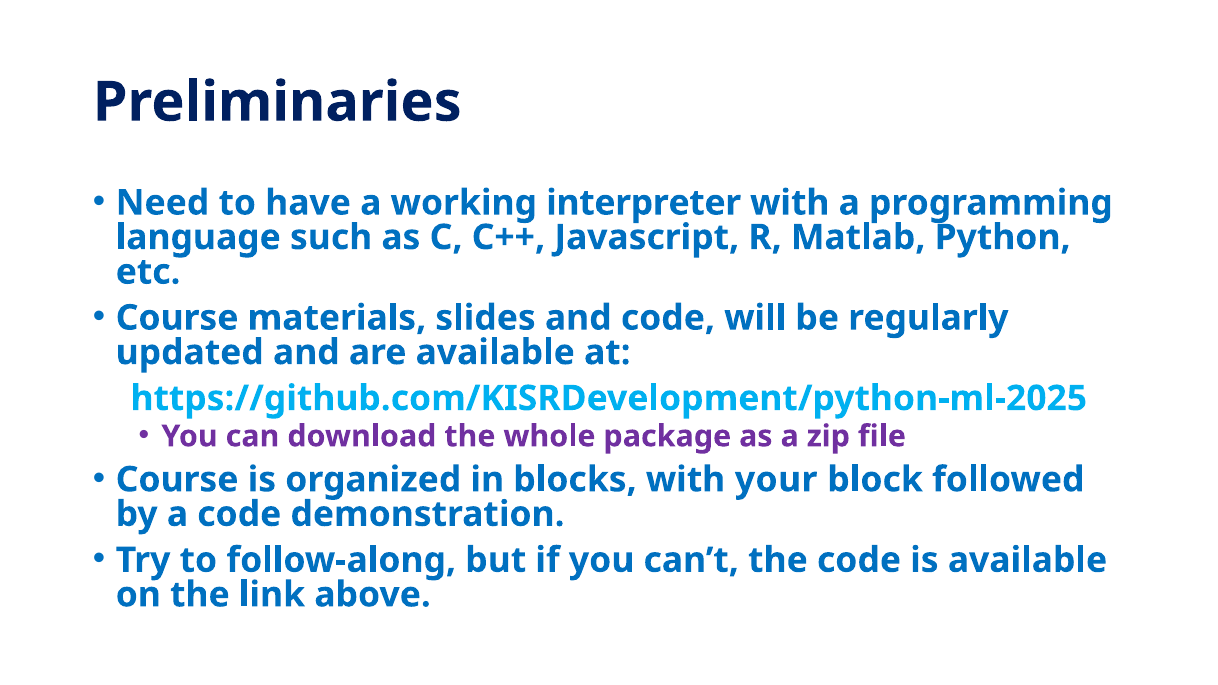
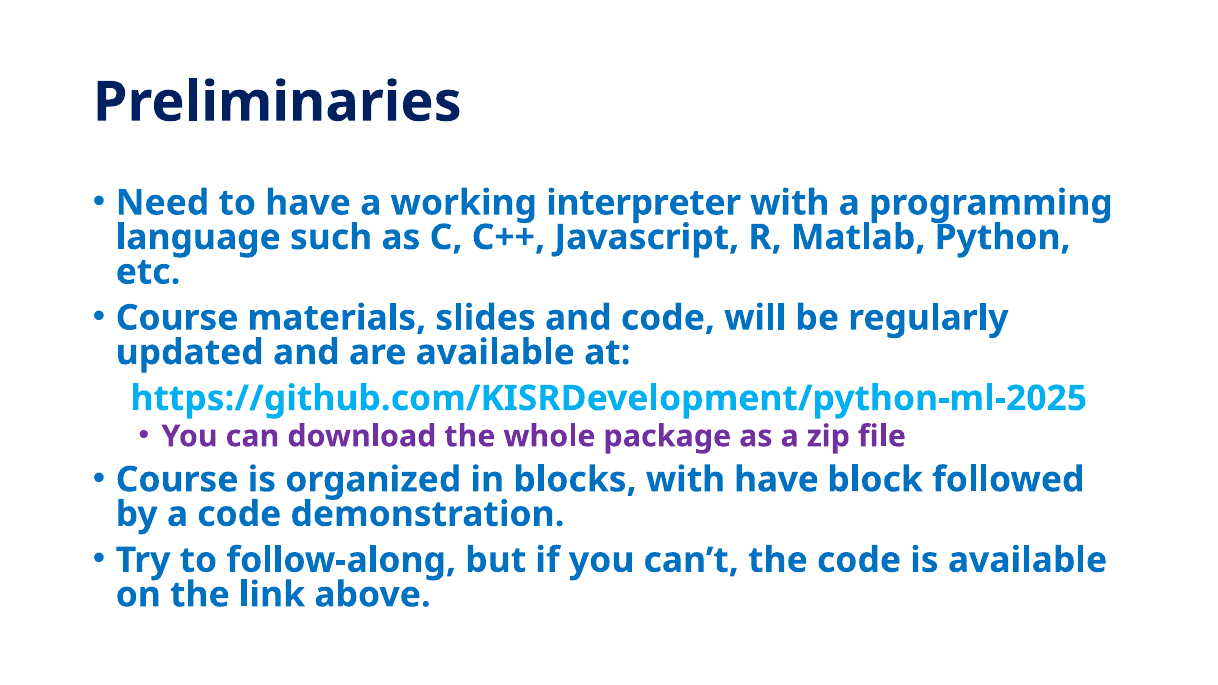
with your: your -> have
